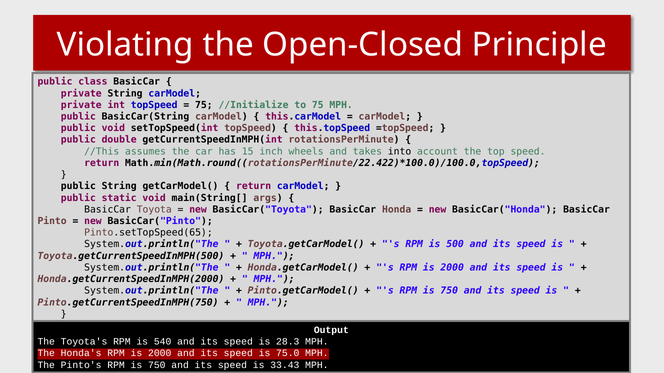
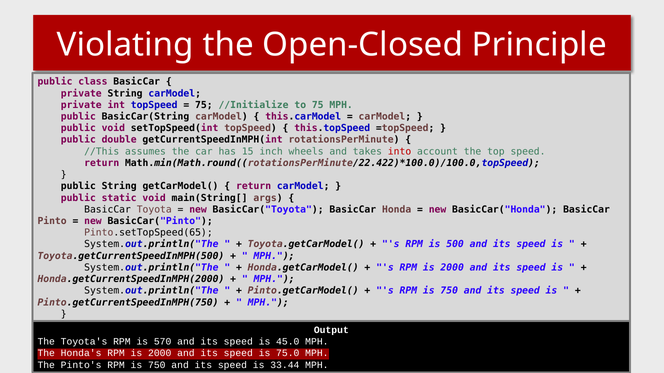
into colour: black -> red
540: 540 -> 570
28.3: 28.3 -> 45.0
33.43: 33.43 -> 33.44
